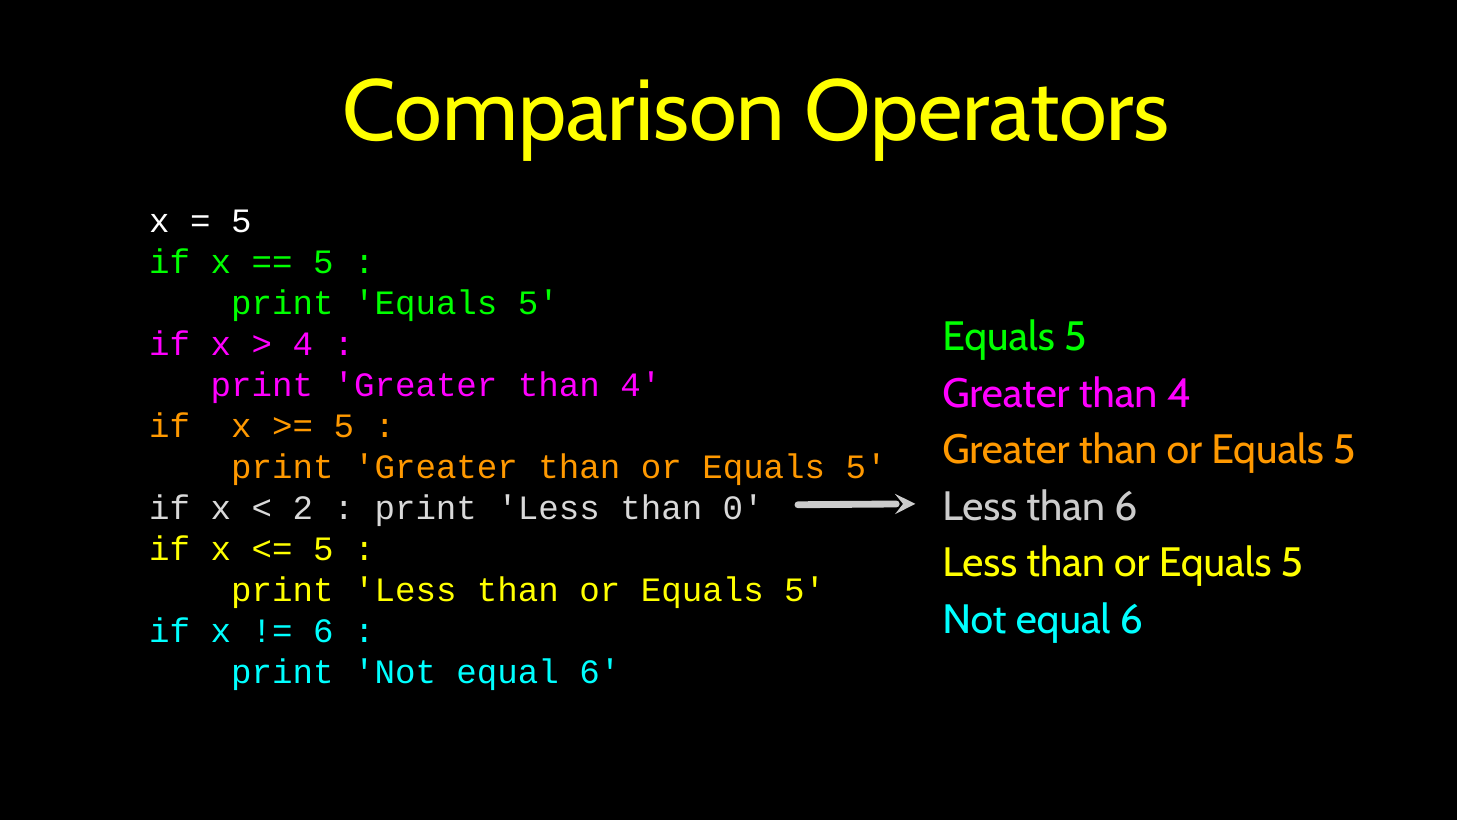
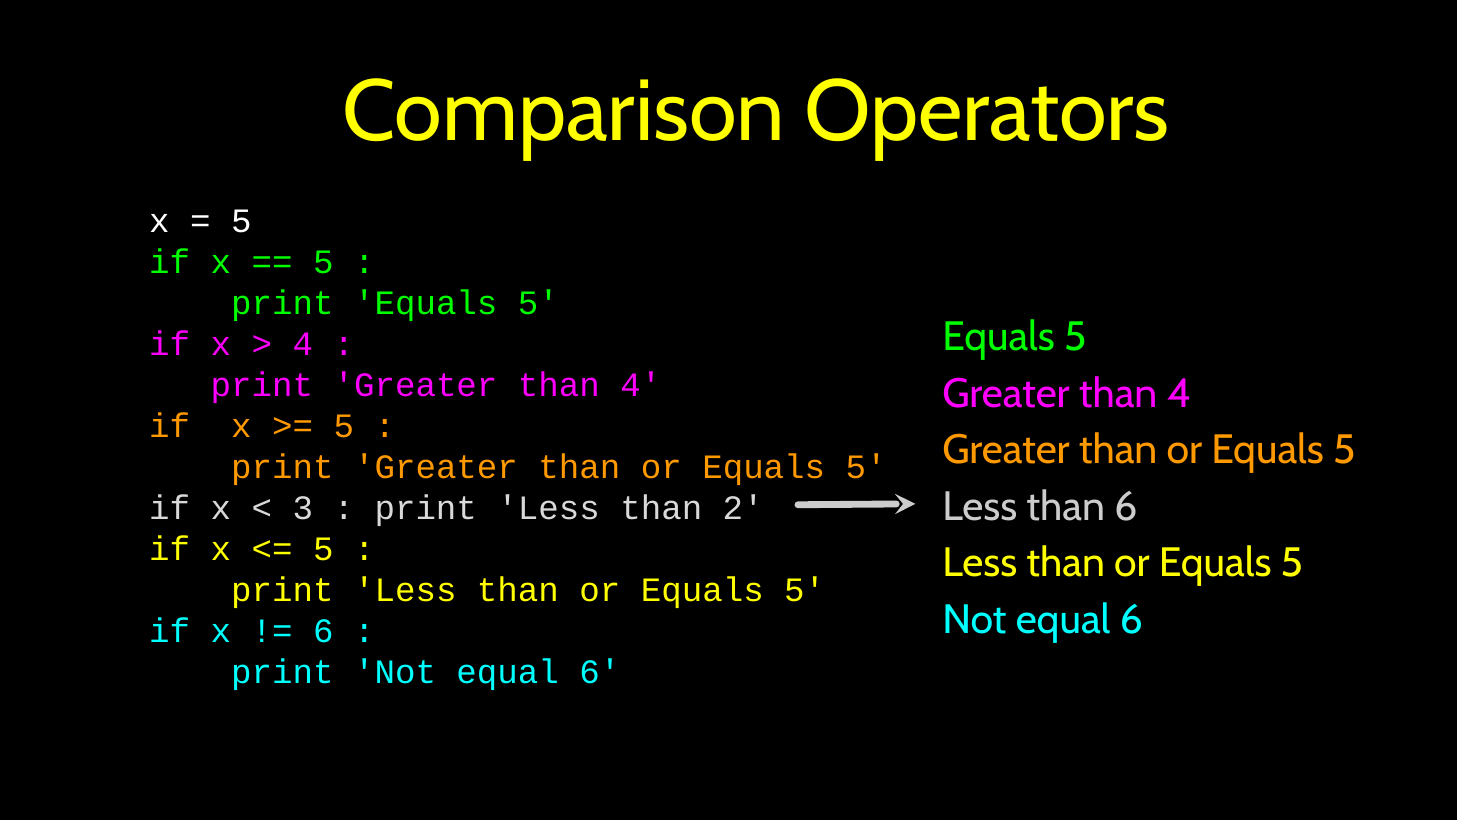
2: 2 -> 3
0: 0 -> 2
